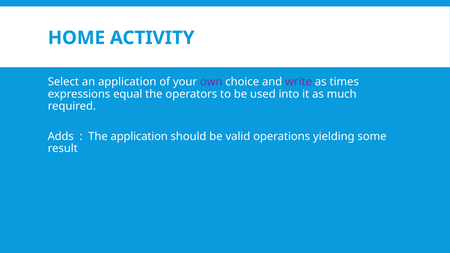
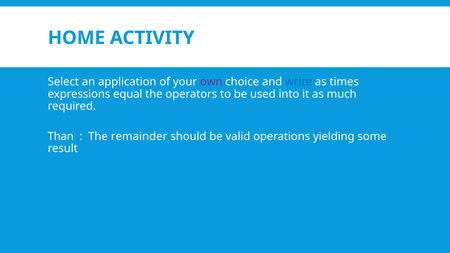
write colour: purple -> blue
Adds: Adds -> Than
The application: application -> remainder
